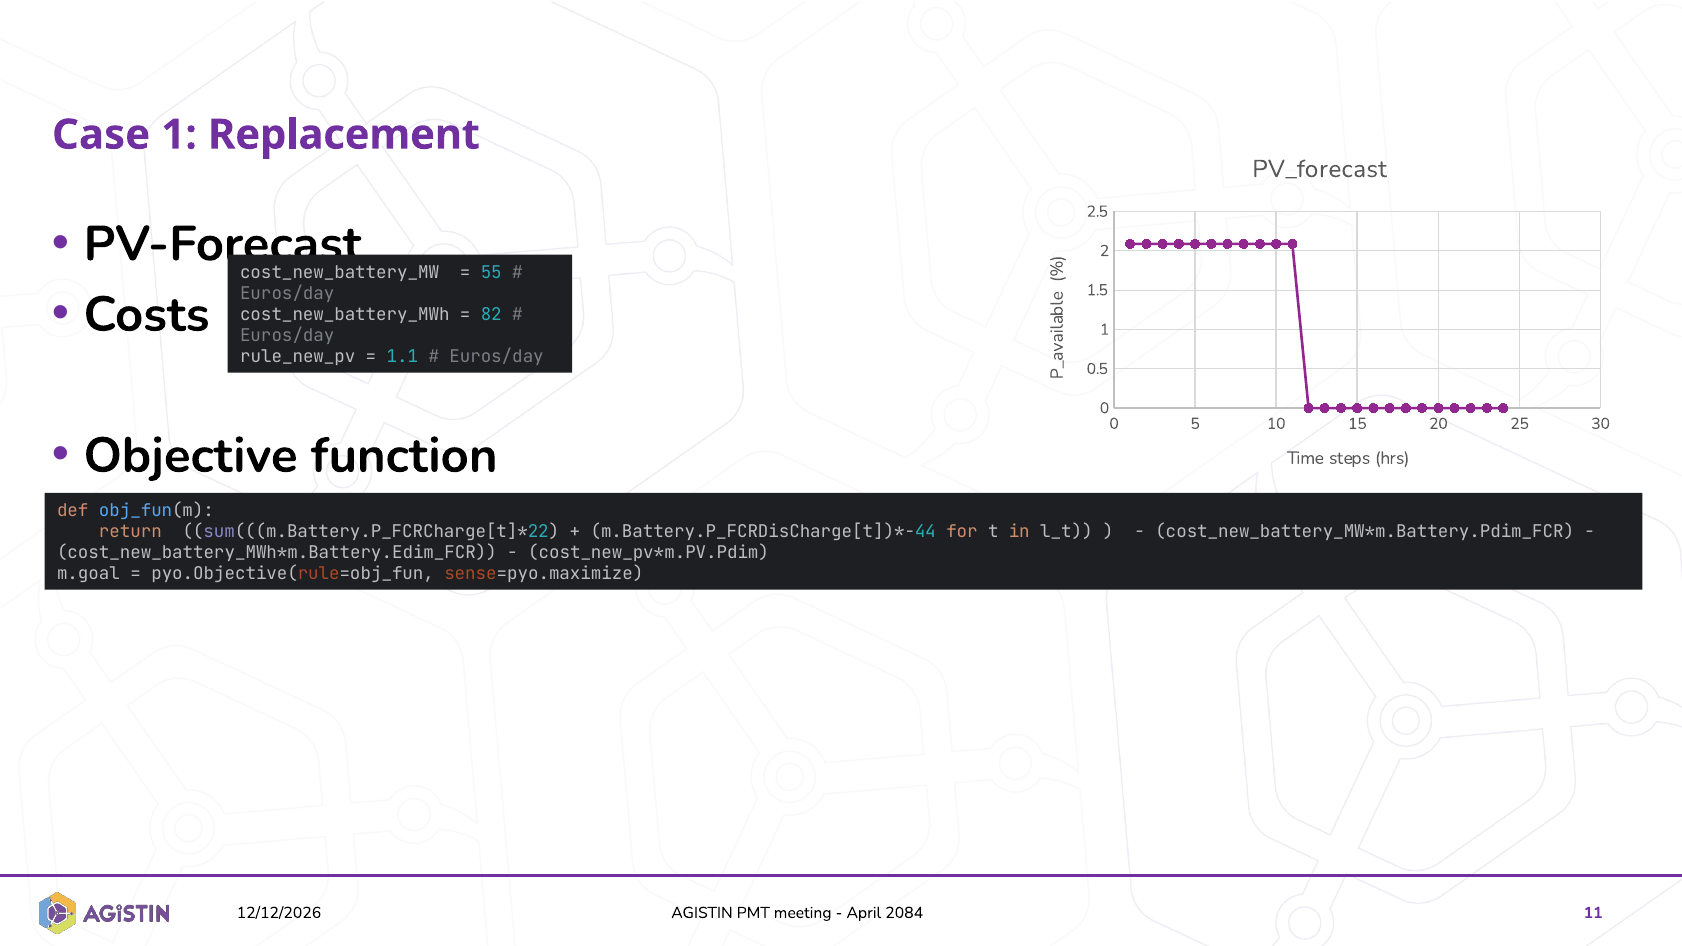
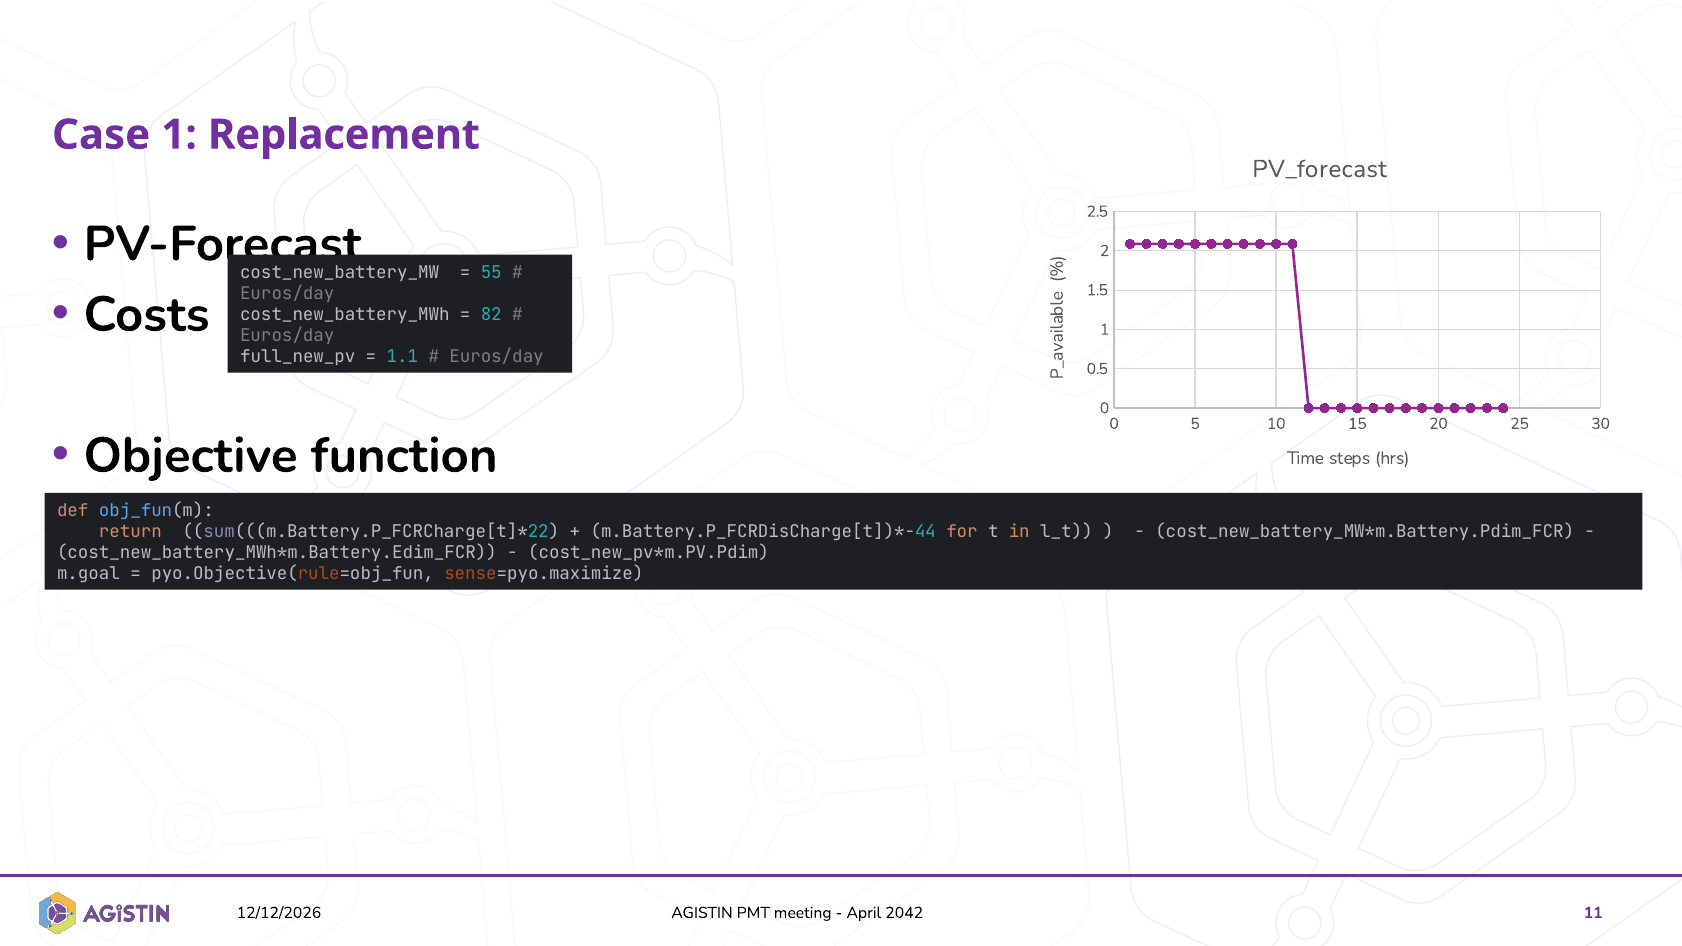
rule_new_pv: rule_new_pv -> full_new_pv
2084: 2084 -> 2042
